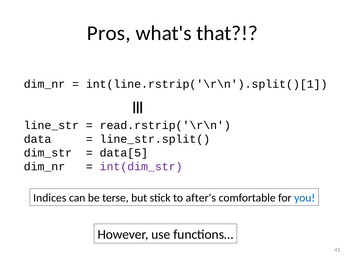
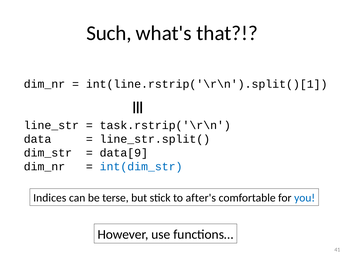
Pros: Pros -> Such
read.rstrip('\r\n: read.rstrip('\r\n -> task.rstrip('\r\n
data[5: data[5 -> data[9
int(dim_str colour: purple -> blue
